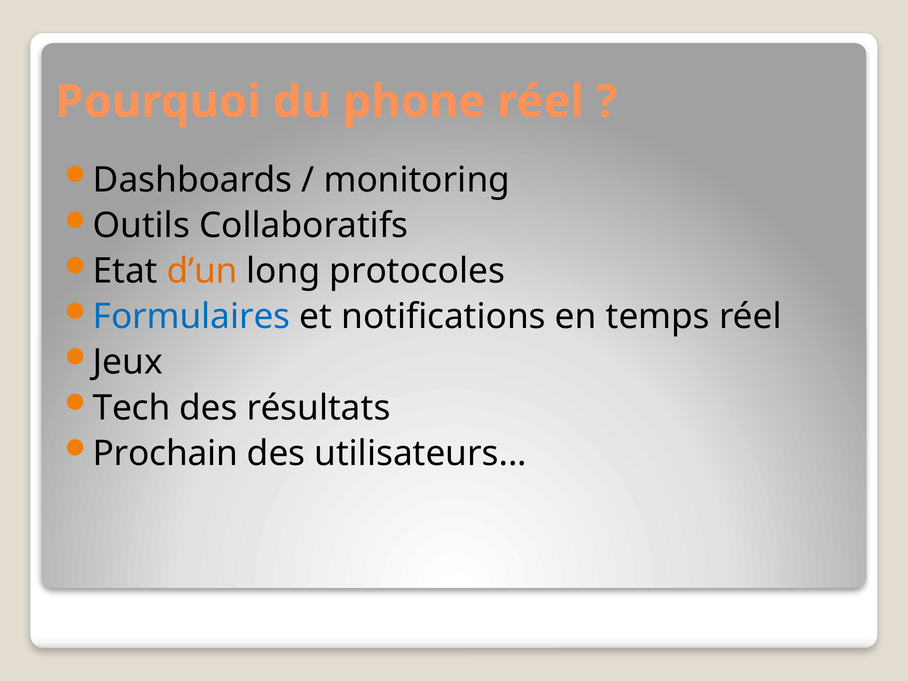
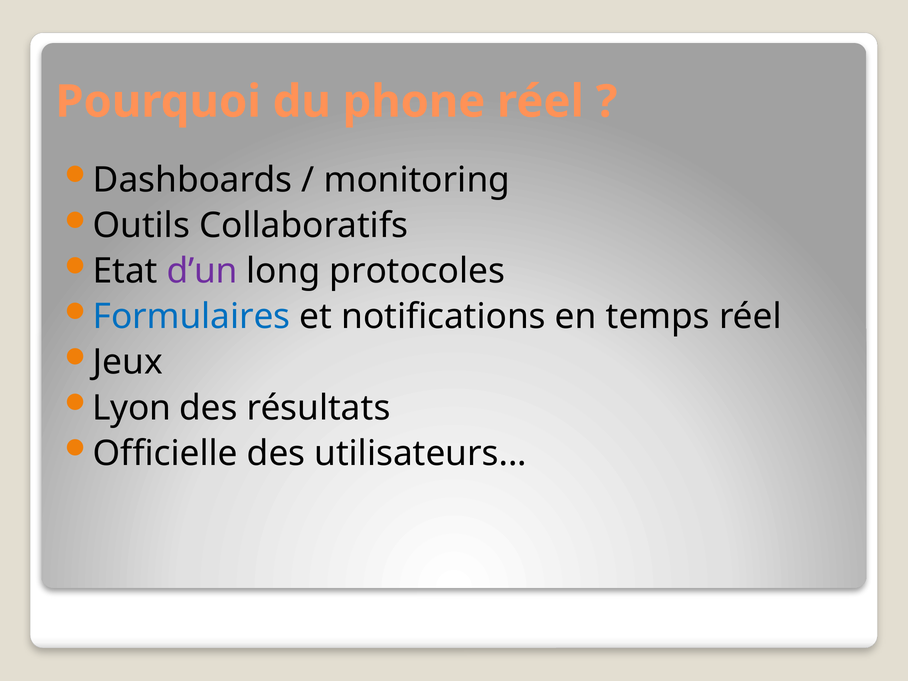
d’un colour: orange -> purple
Tech: Tech -> Lyon
Prochain: Prochain -> Officielle
